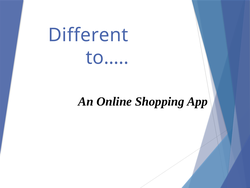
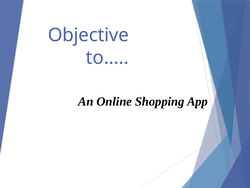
Different: Different -> Objective
